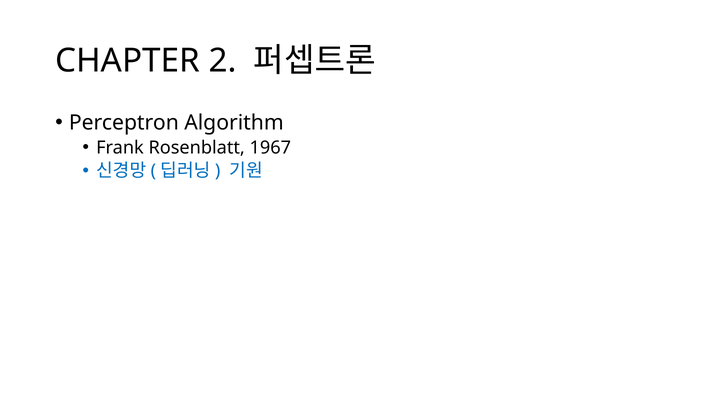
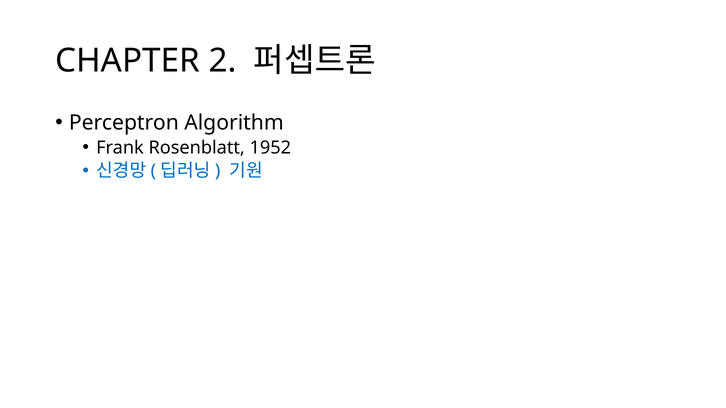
1967: 1967 -> 1952
